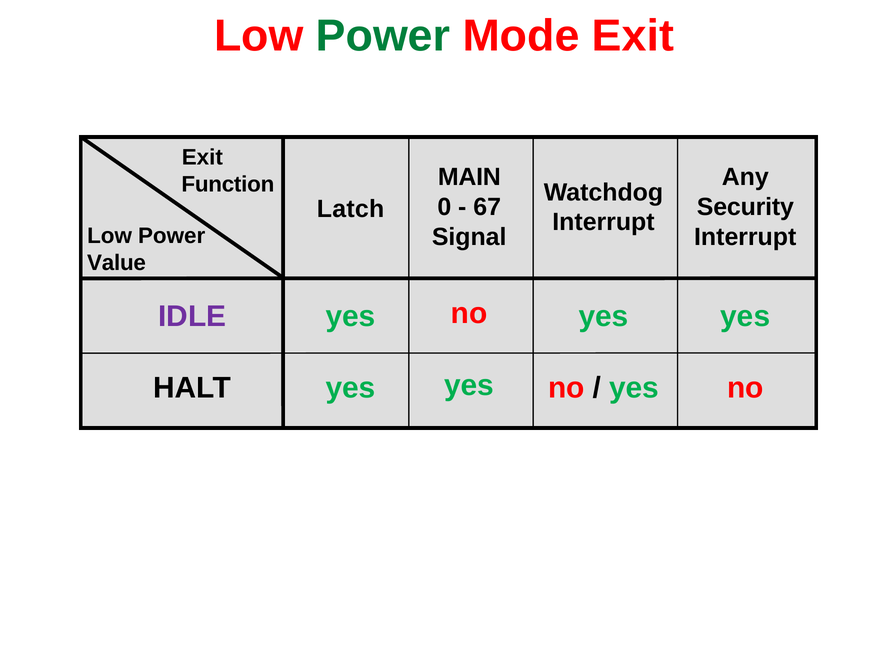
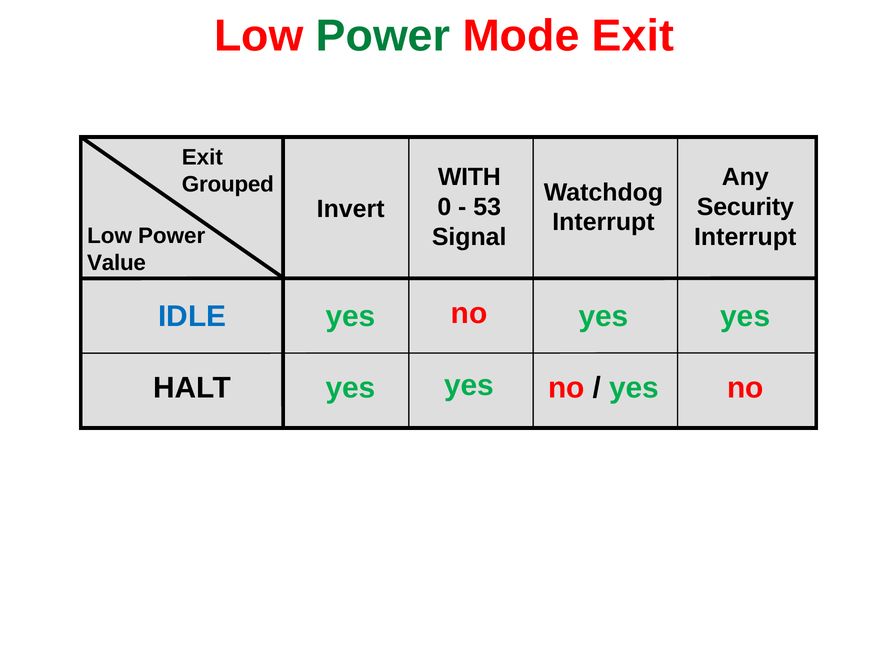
MAIN: MAIN -> WITH
Function: Function -> Grouped
67: 67 -> 53
Latch: Latch -> Invert
IDLE colour: purple -> blue
